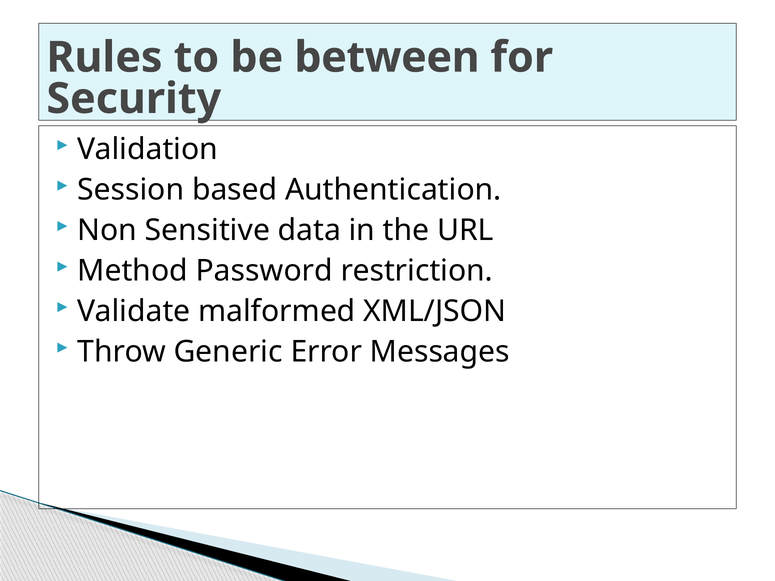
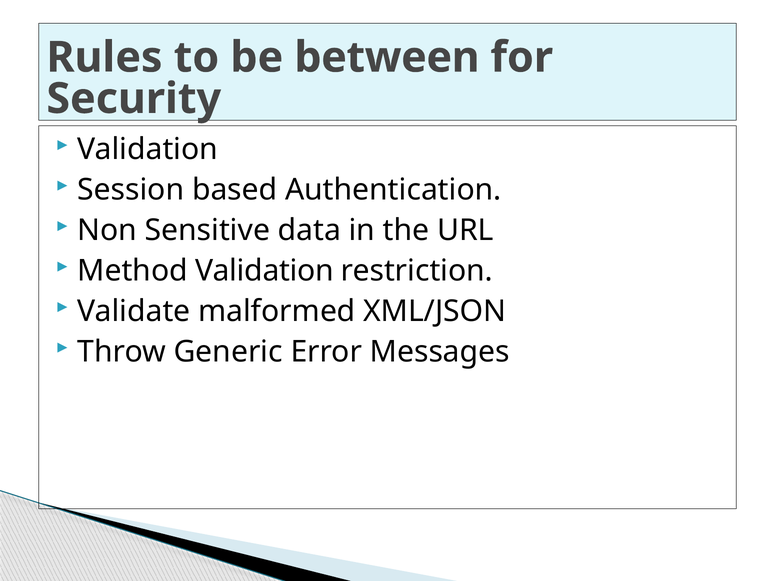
Method Password: Password -> Validation
